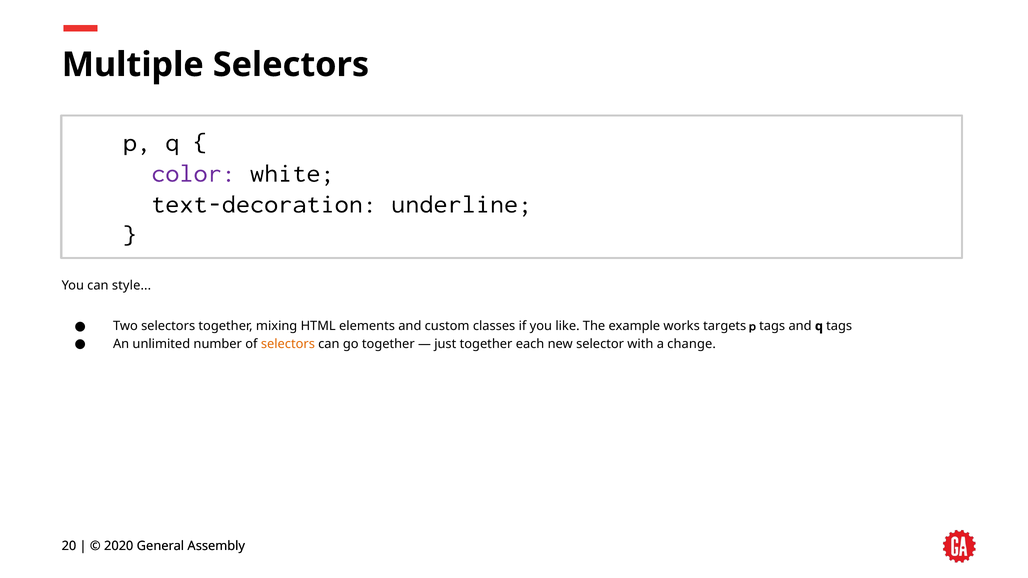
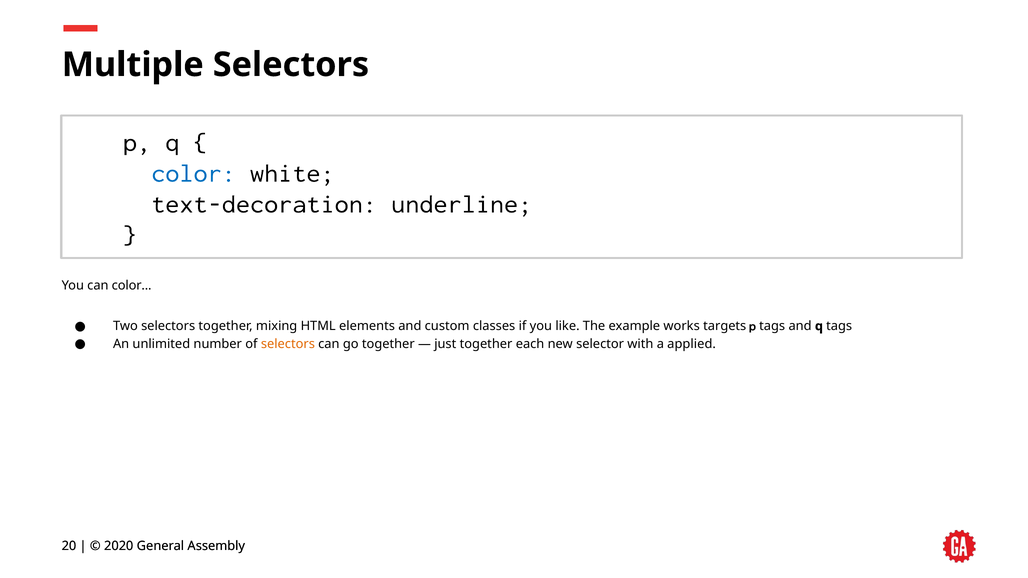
color at (194, 173) colour: purple -> blue
can style: style -> color
change: change -> applied
